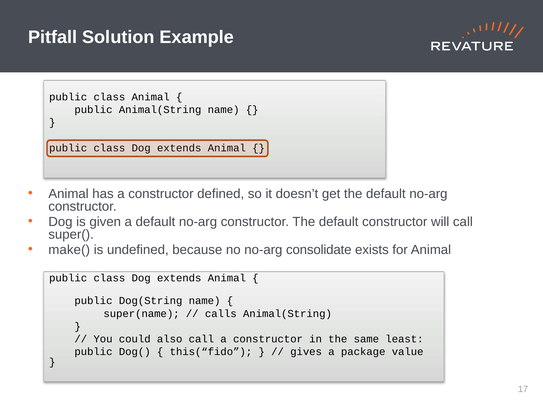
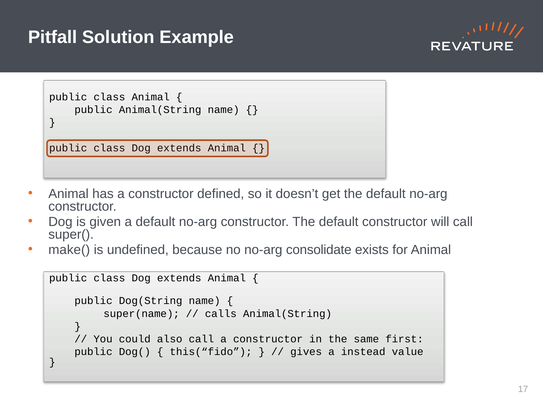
least: least -> first
package: package -> instead
